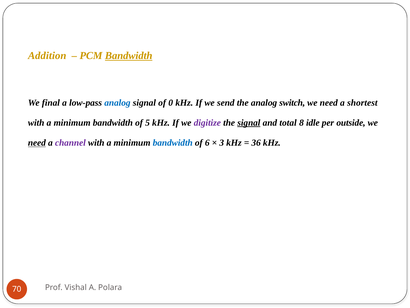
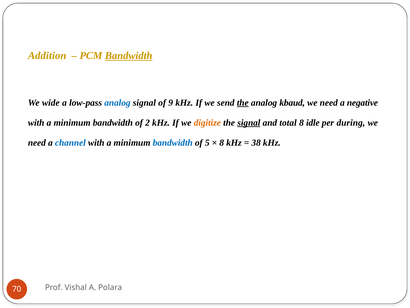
final: final -> wide
0: 0 -> 9
the at (243, 103) underline: none -> present
switch: switch -> kbaud
shortest: shortest -> negative
5: 5 -> 2
digitize colour: purple -> orange
outside: outside -> during
need at (37, 143) underline: present -> none
channel colour: purple -> blue
6: 6 -> 5
3 at (222, 143): 3 -> 8
36: 36 -> 38
